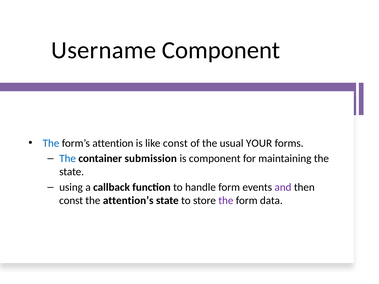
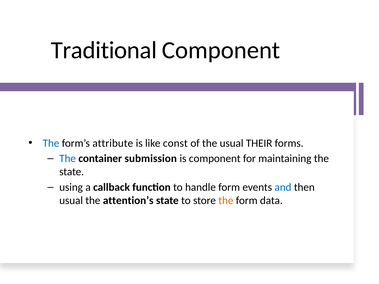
Username: Username -> Traditional
attention: attention -> attribute
YOUR: YOUR -> THEIR
and colour: purple -> blue
const at (71, 201): const -> usual
the at (226, 201) colour: purple -> orange
